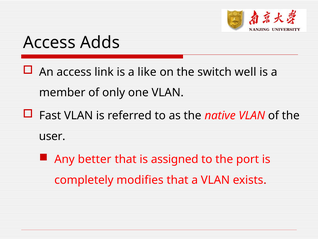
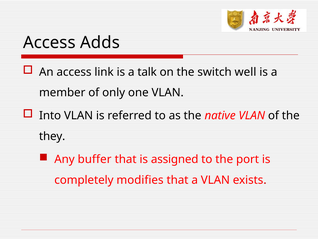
like: like -> talk
Fast: Fast -> Into
user: user -> they
better: better -> buffer
